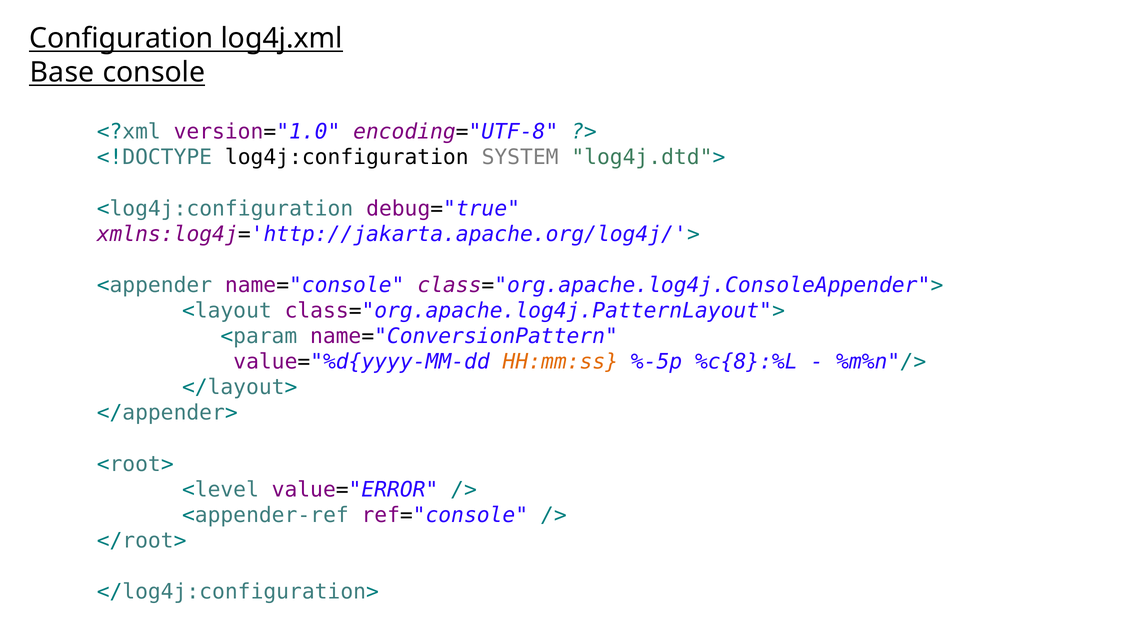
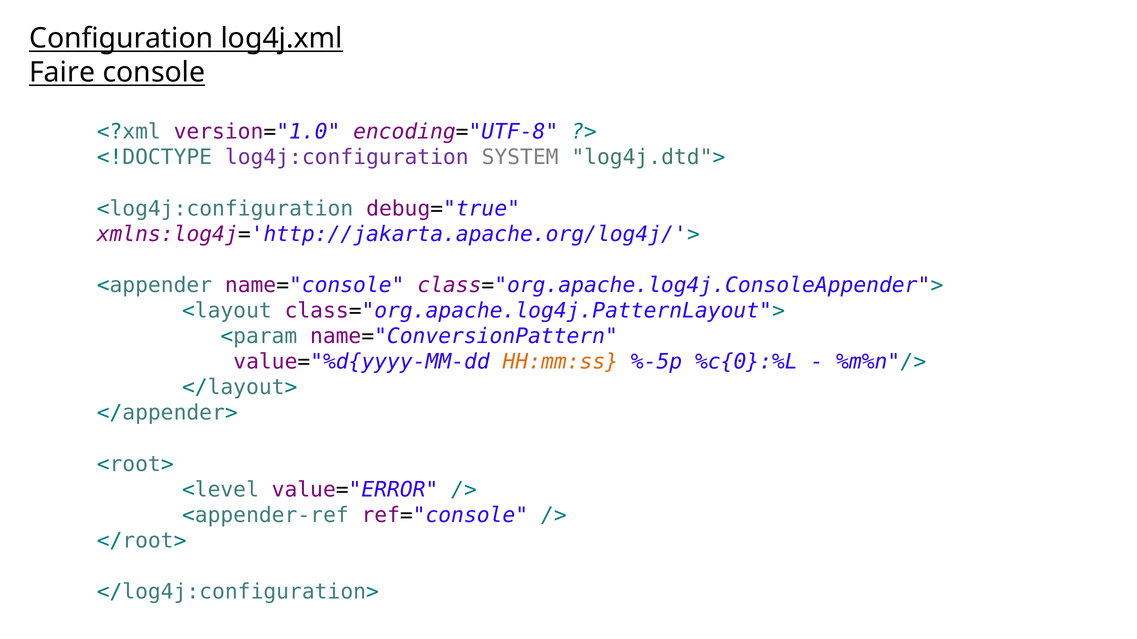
Base: Base -> Faire
log4j:configuration colour: black -> purple
%c{8}:%L: %c{8}:%L -> %c{0}:%L
